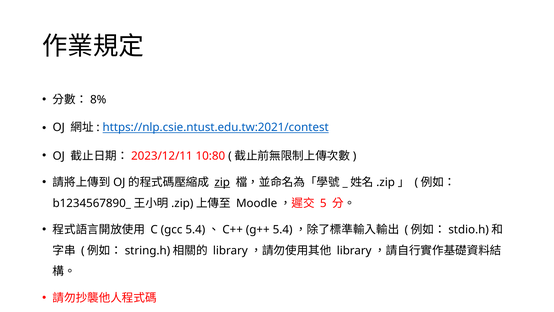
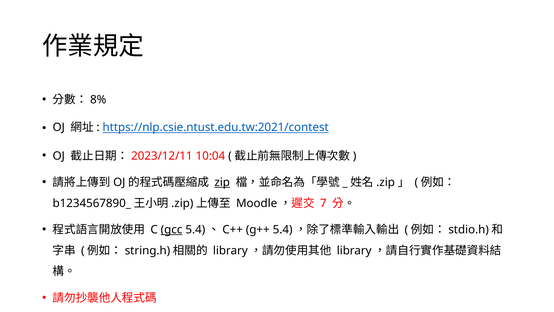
10:80: 10:80 -> 10:04
5: 5 -> 7
gcc underline: none -> present
